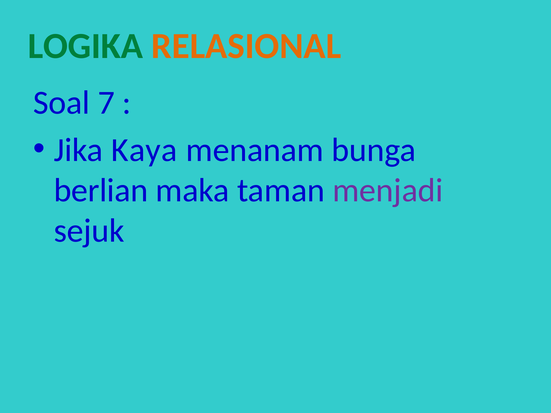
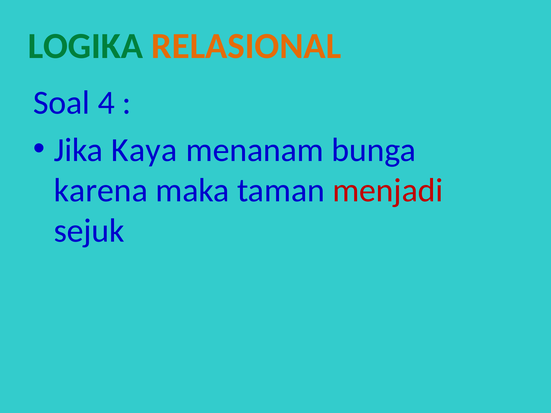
7: 7 -> 4
berlian: berlian -> karena
menjadi colour: purple -> red
